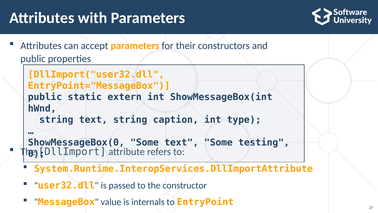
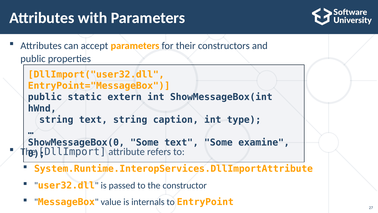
testing: testing -> examine
